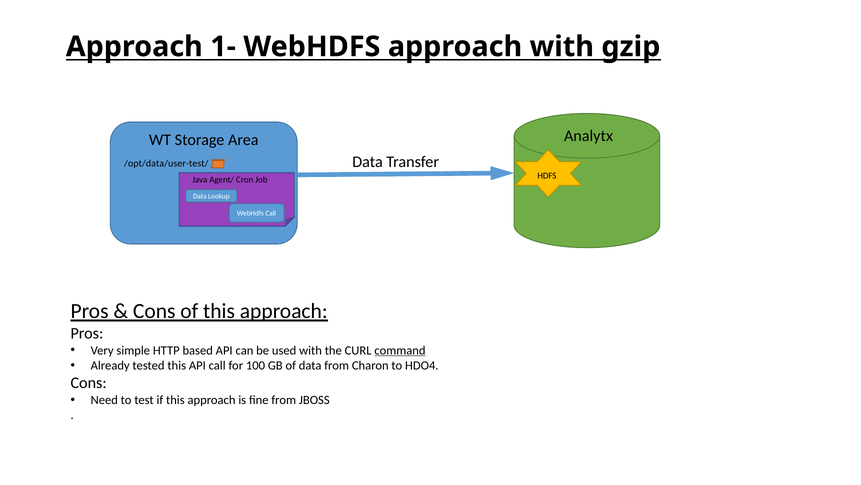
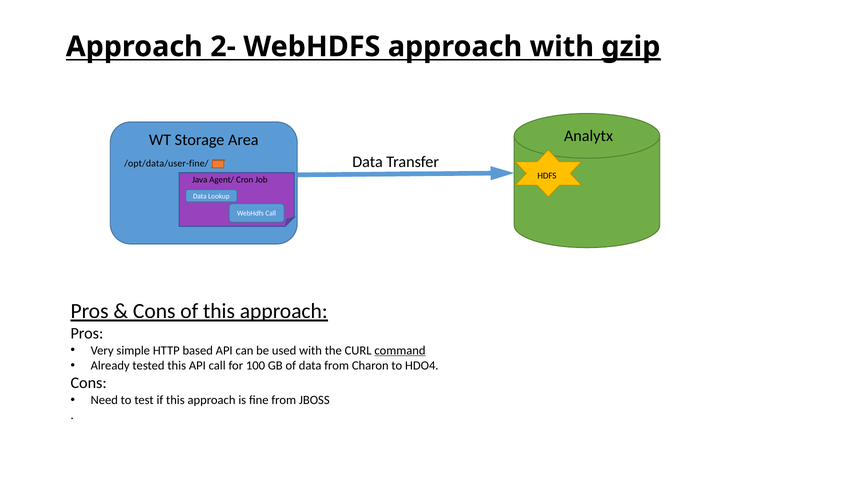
1-: 1- -> 2-
gzip underline: none -> present
/opt/data/user-test/: /opt/data/user-test/ -> /opt/data/user-fine/
